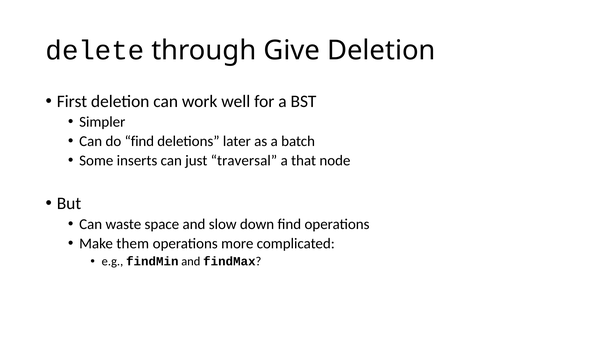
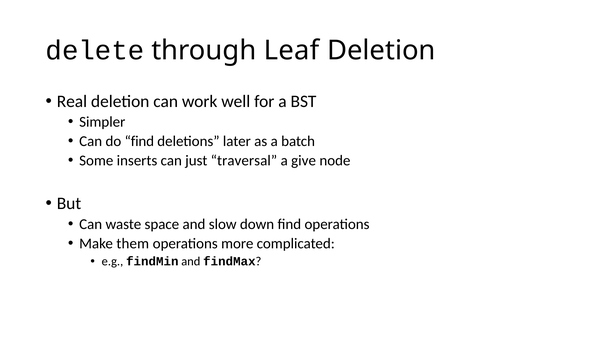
Give: Give -> Leaf
First: First -> Real
that: that -> give
